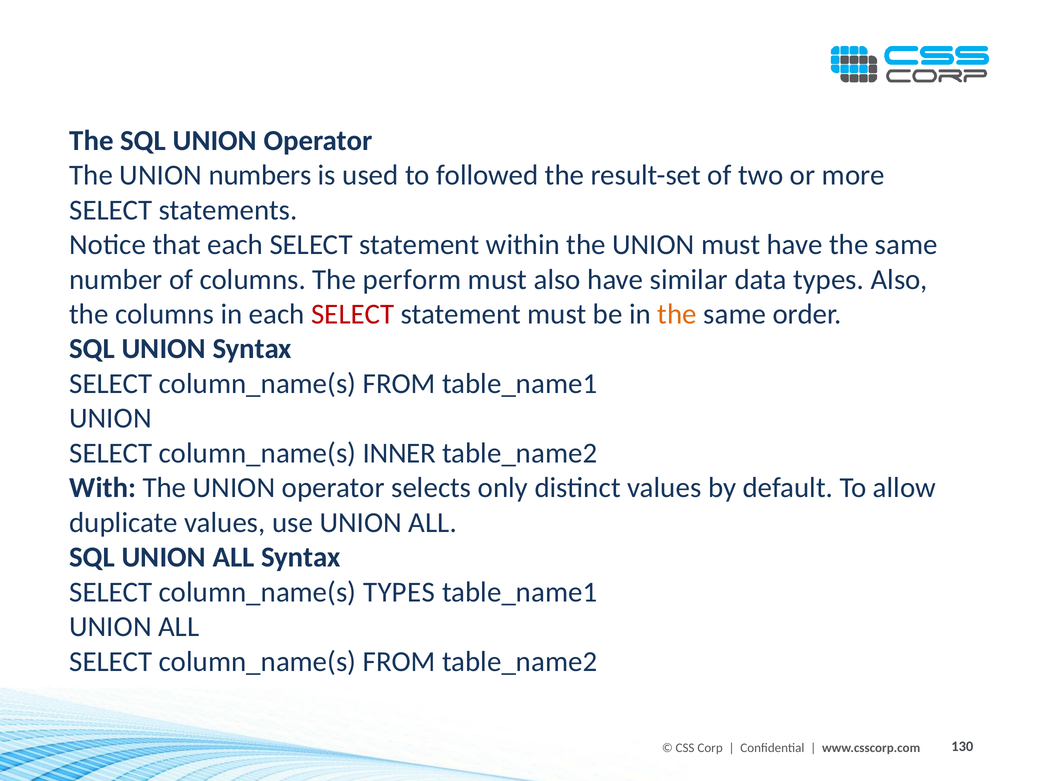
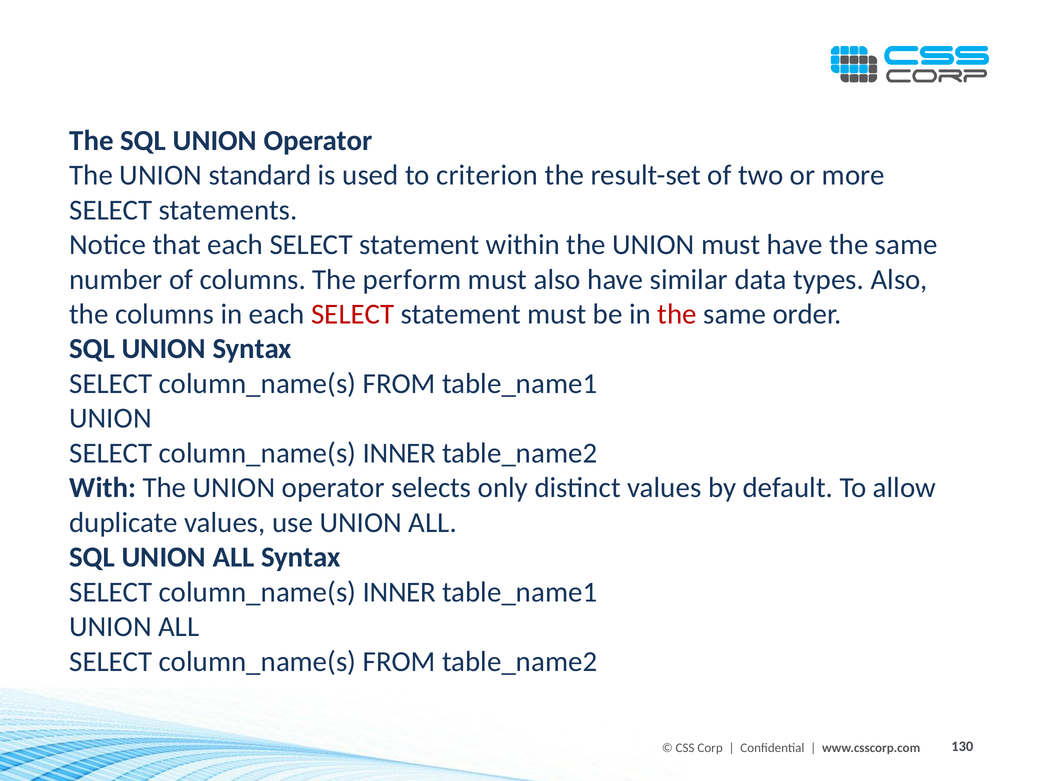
numbers: numbers -> standard
followed: followed -> criterion
the at (677, 314) colour: orange -> red
TYPES at (399, 592): TYPES -> INNER
